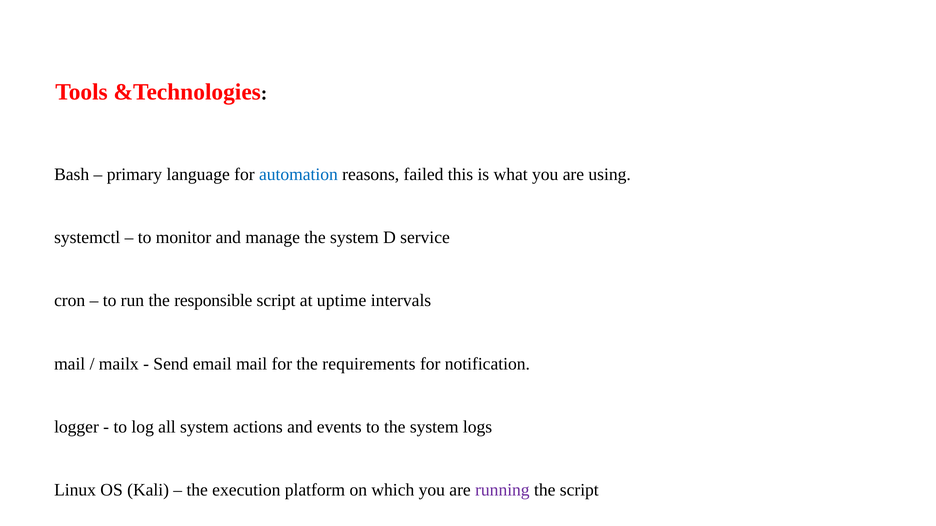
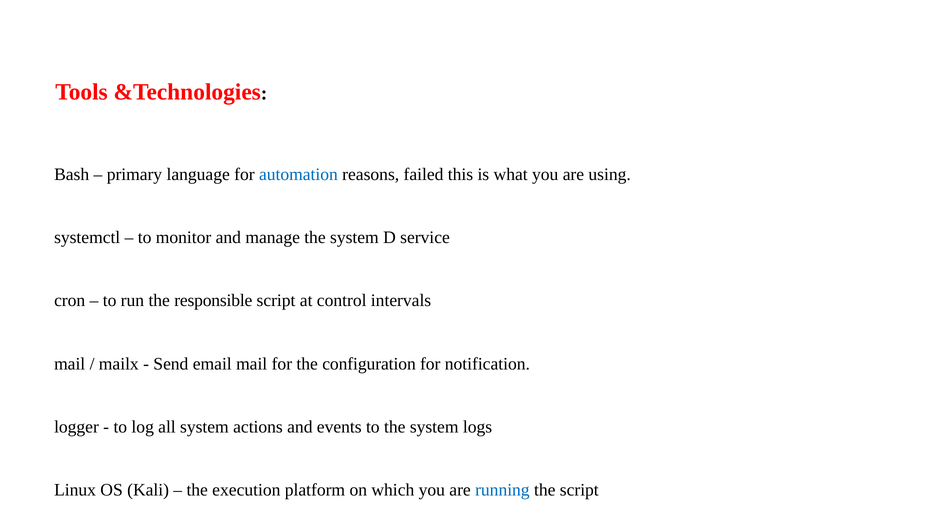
uptime: uptime -> control
requirements: requirements -> configuration
running colour: purple -> blue
